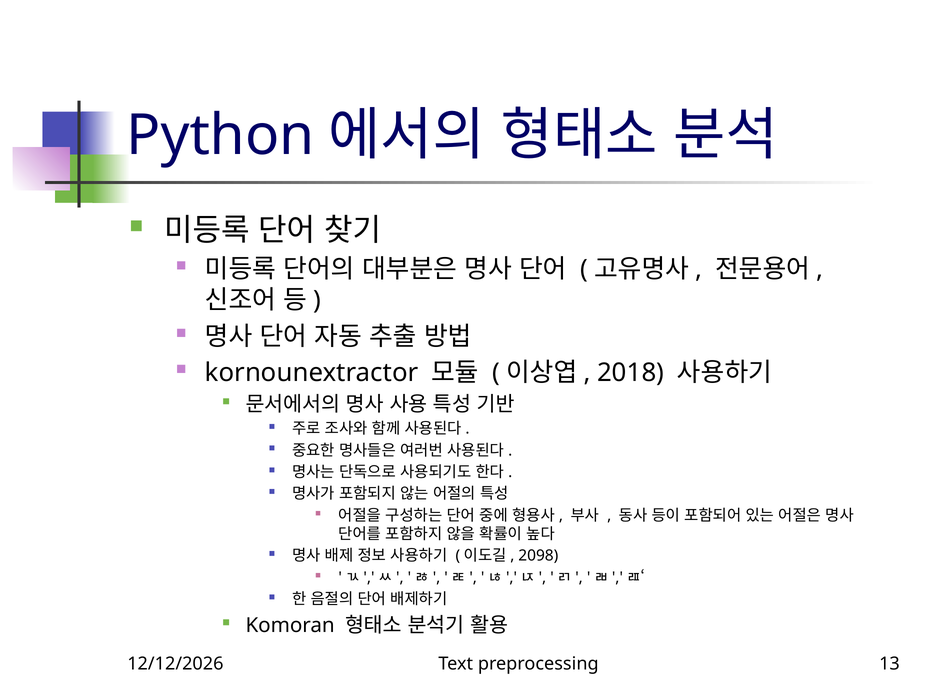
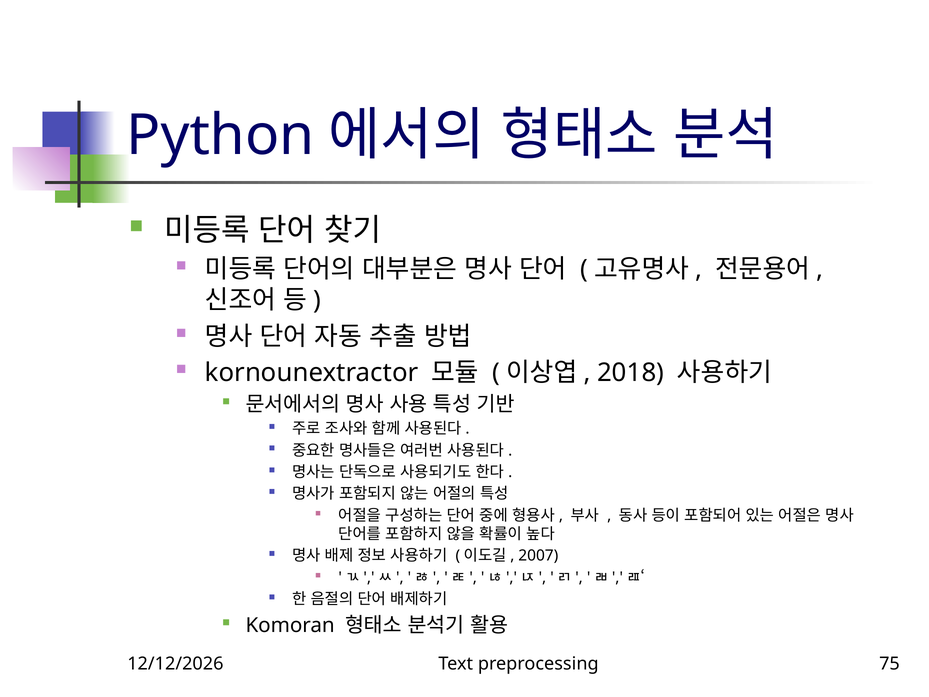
2098: 2098 -> 2007
13: 13 -> 75
